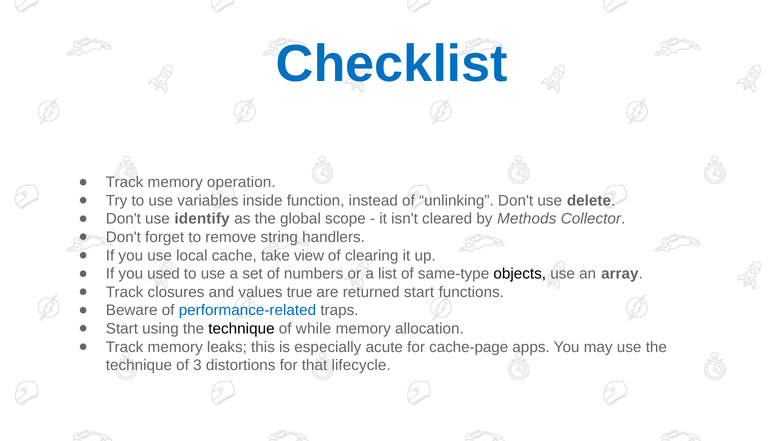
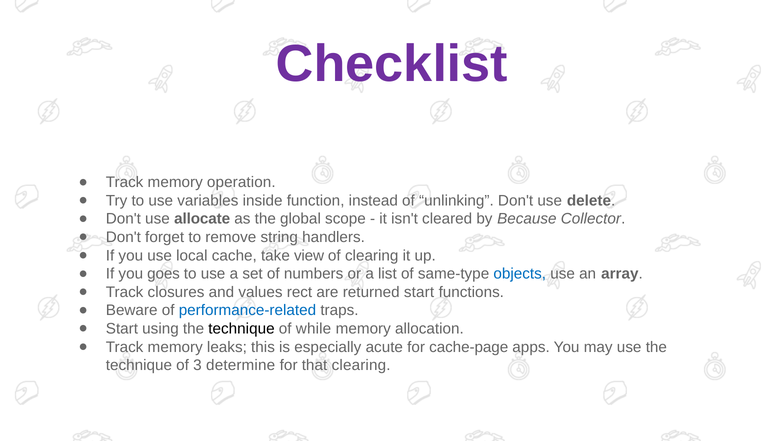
Checklist colour: blue -> purple
identify: identify -> allocate
Methods: Methods -> Because
used: used -> goes
objects colour: black -> blue
true: true -> rect
distortions: distortions -> determine
that lifecycle: lifecycle -> clearing
